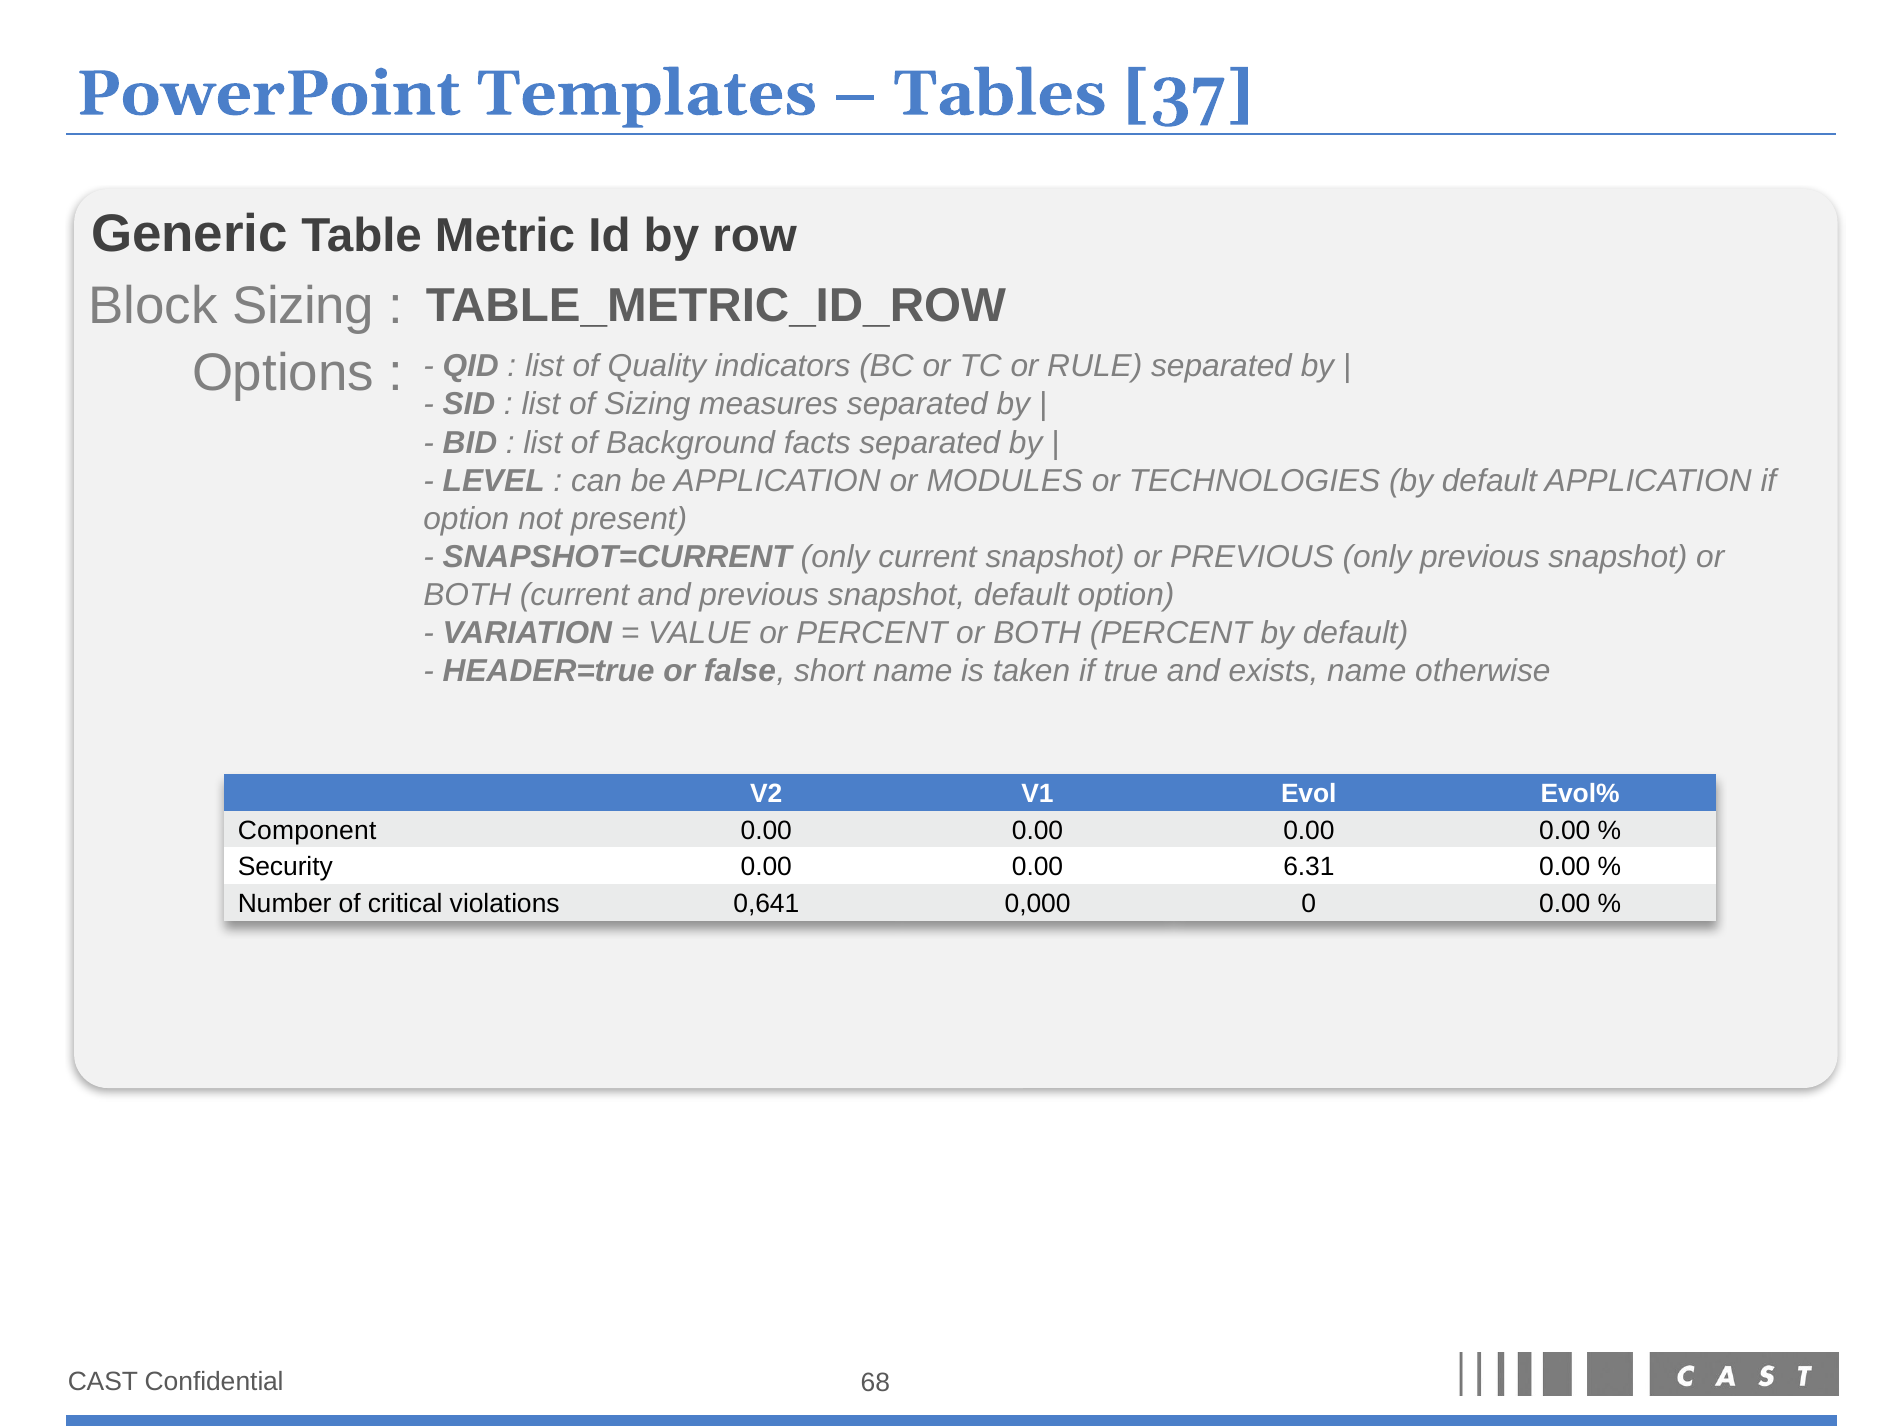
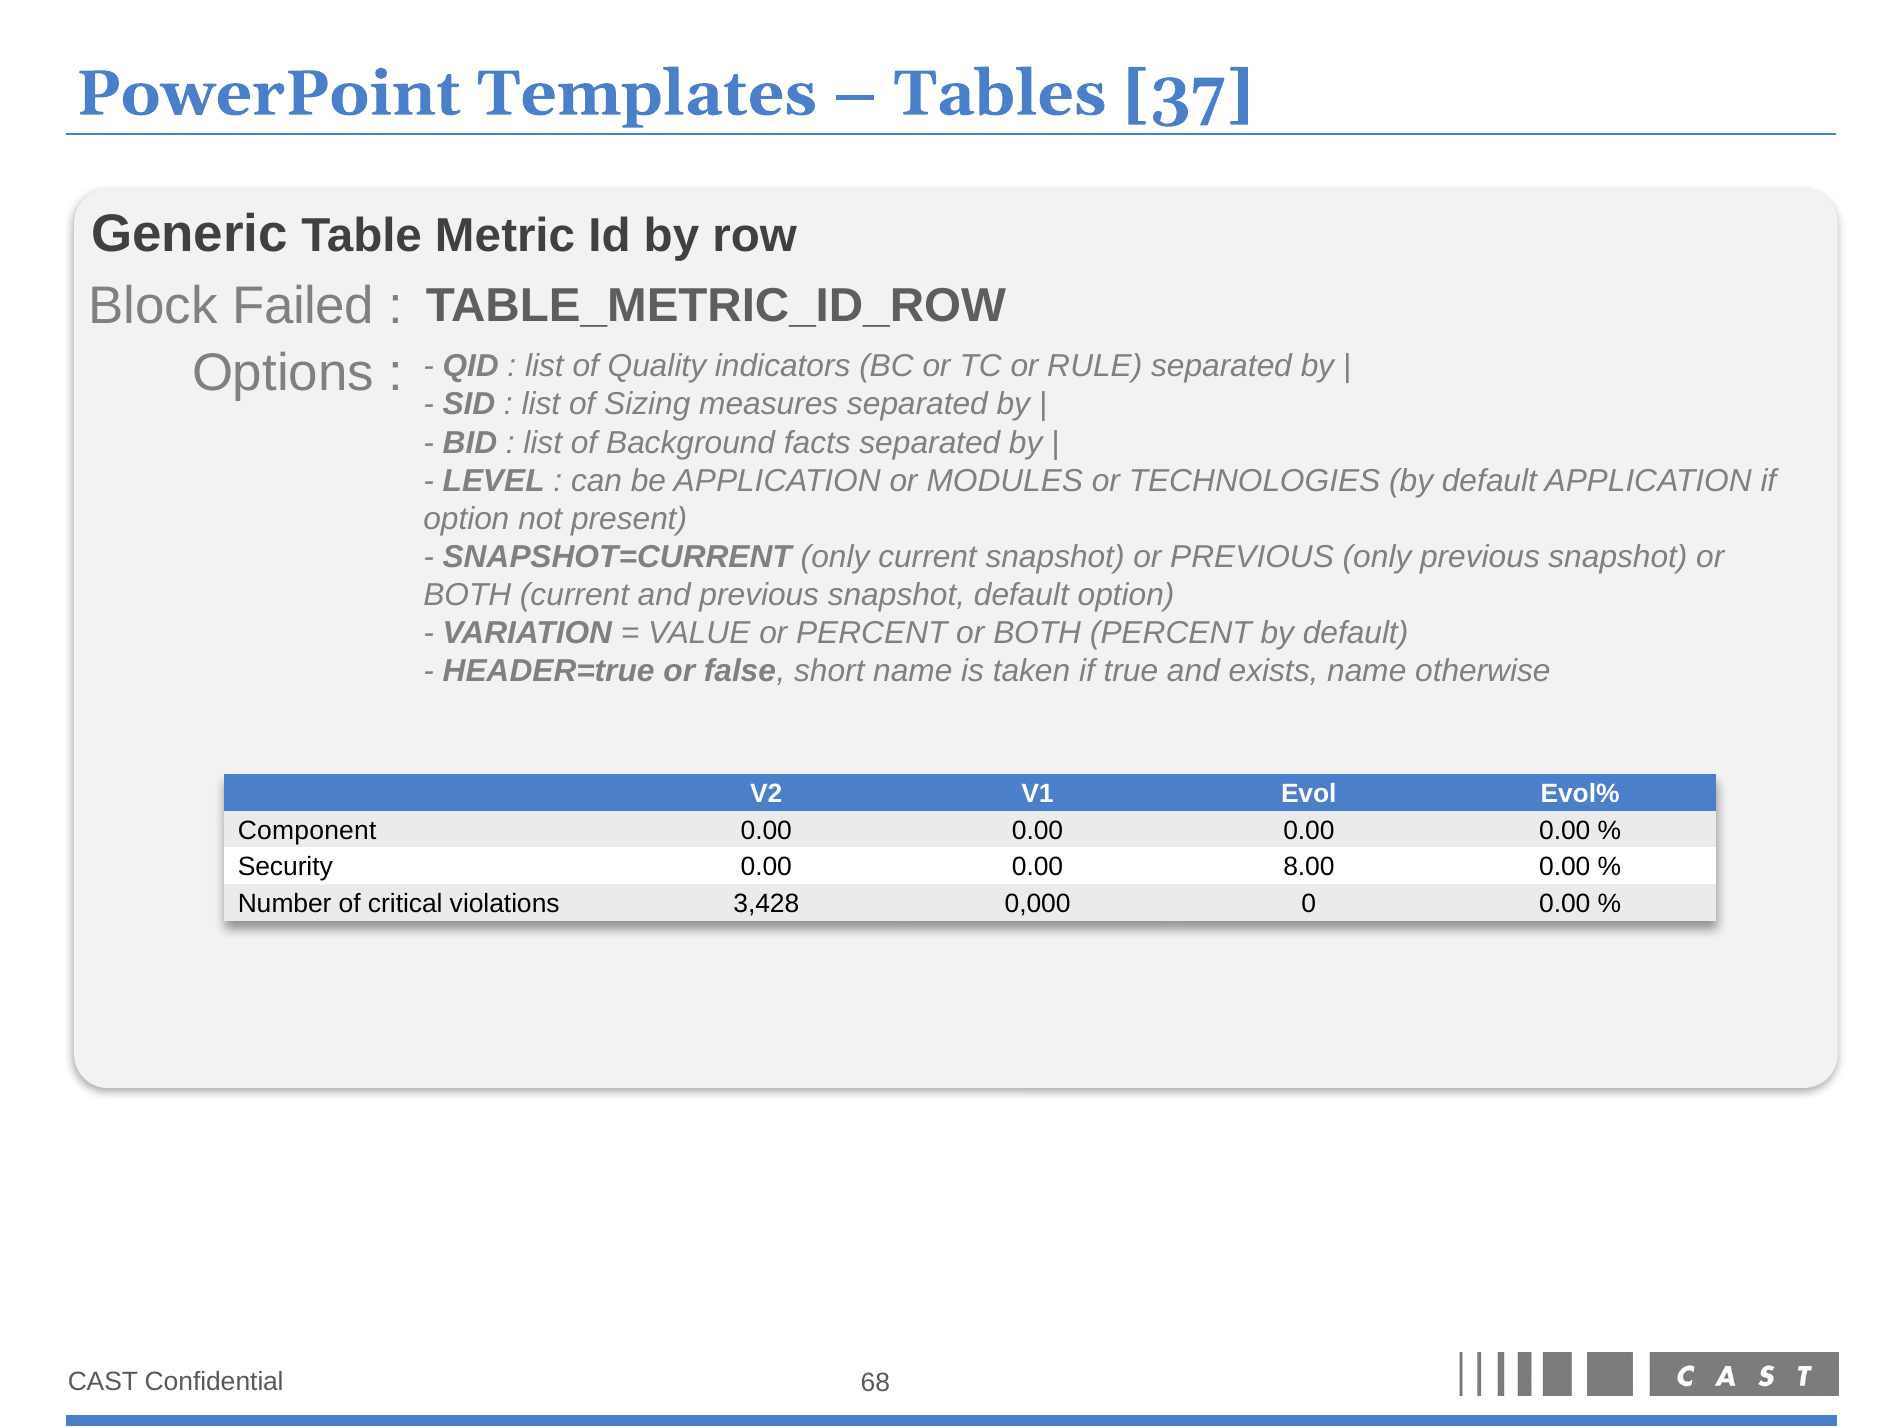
Block Sizing: Sizing -> Failed
6.31: 6.31 -> 8.00
0,641: 0,641 -> 3,428
